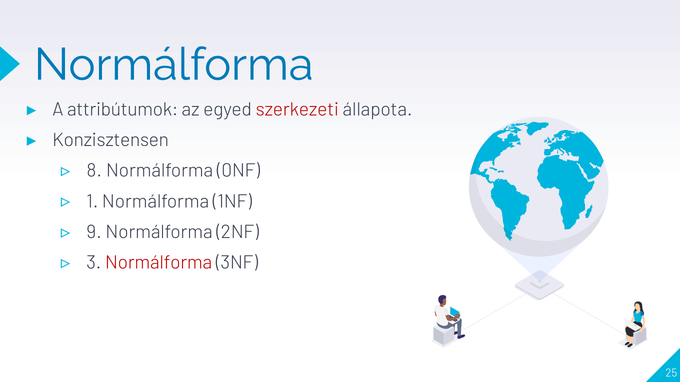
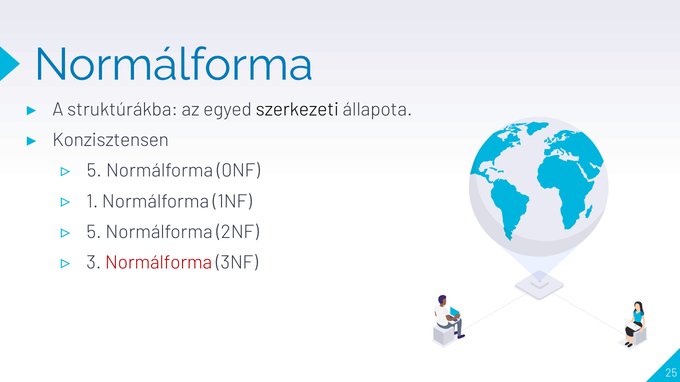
attribútumok: attribútumok -> struktúrákba
szerkezeti colour: red -> black
8 at (94, 171): 8 -> 5
9 at (94, 232): 9 -> 5
